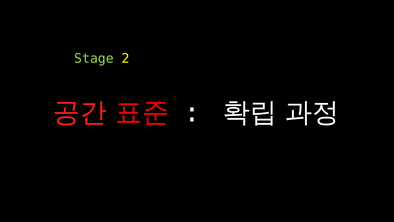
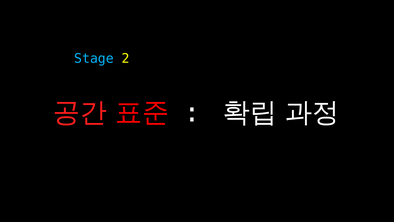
Stage colour: light green -> light blue
